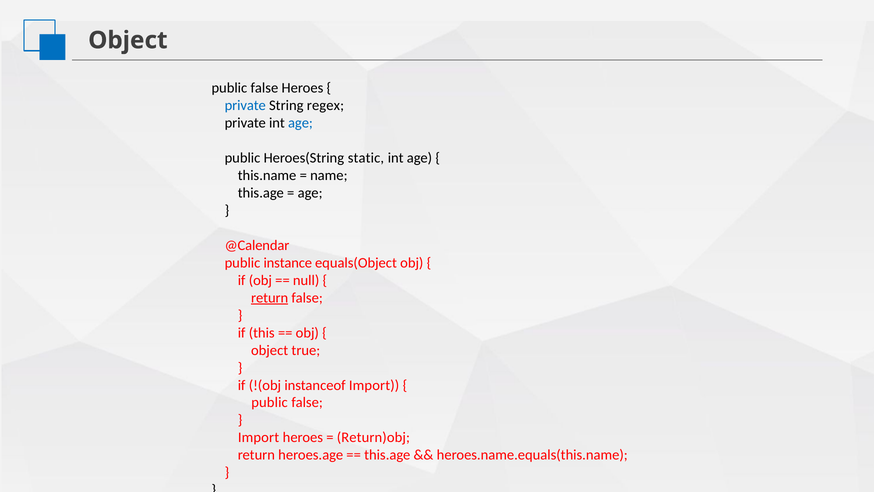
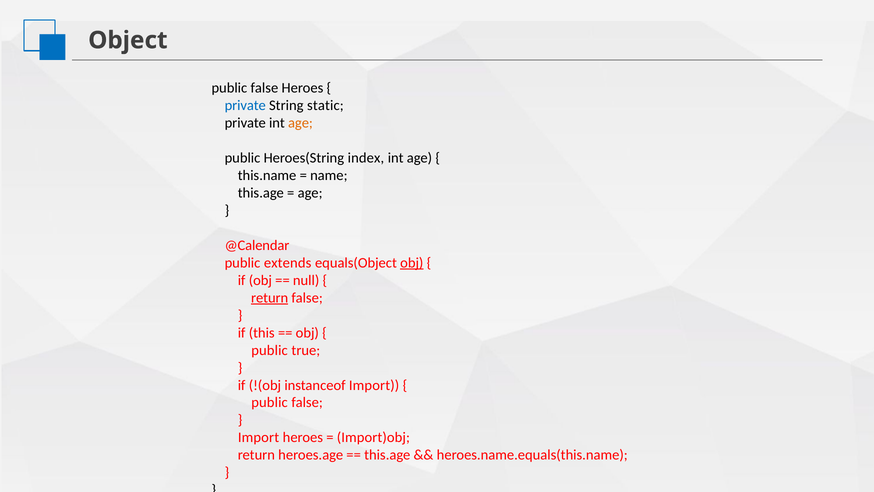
regex: regex -> static
age at (300, 123) colour: blue -> orange
static: static -> index
instance: instance -> extends
obj at (412, 263) underline: none -> present
object at (270, 350): object -> public
Return)obj: Return)obj -> Import)obj
